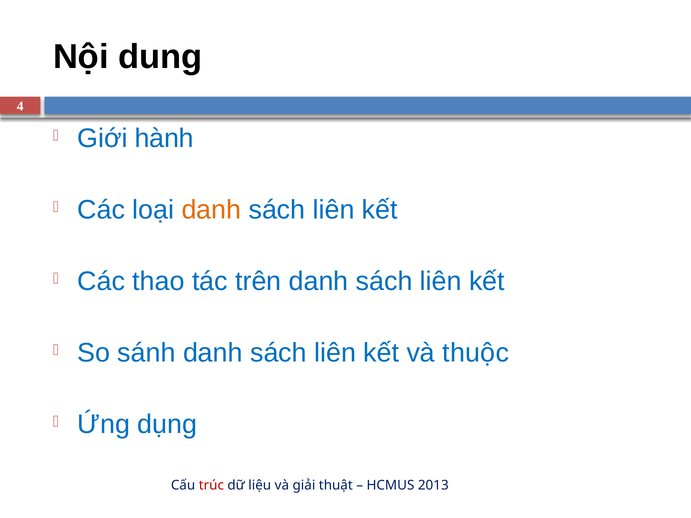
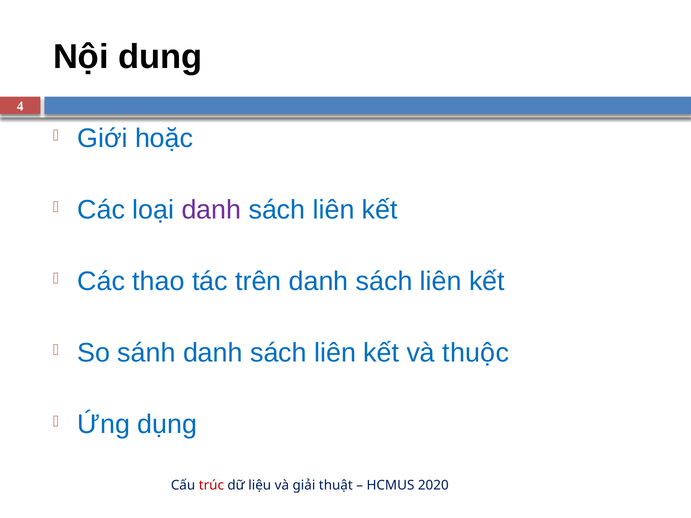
hành: hành -> hoặc
danh at (211, 210) colour: orange -> purple
2013: 2013 -> 2020
